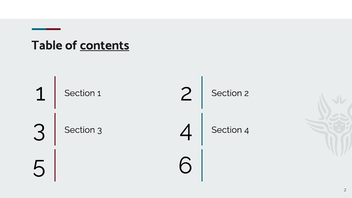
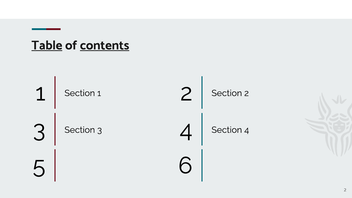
Table underline: none -> present
